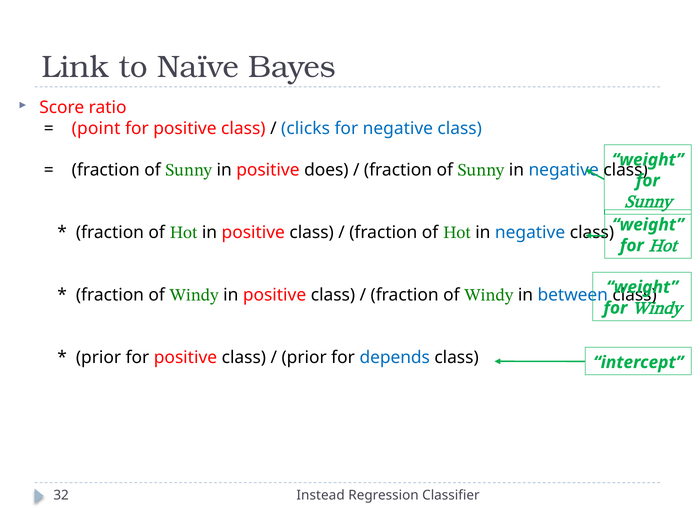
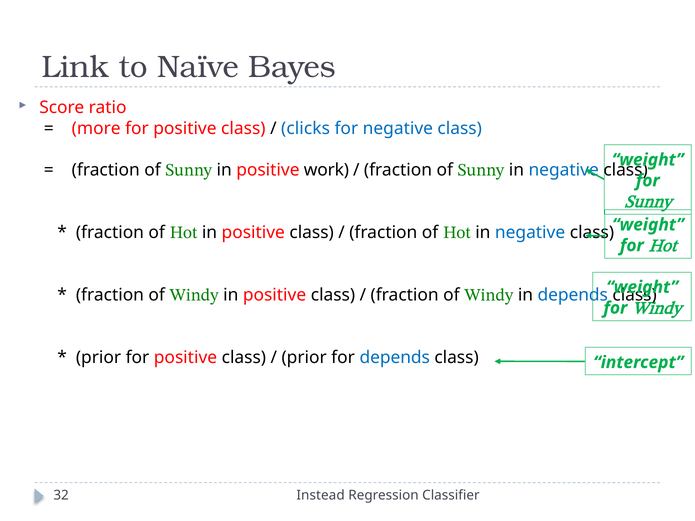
point: point -> more
does: does -> work
in between: between -> depends
